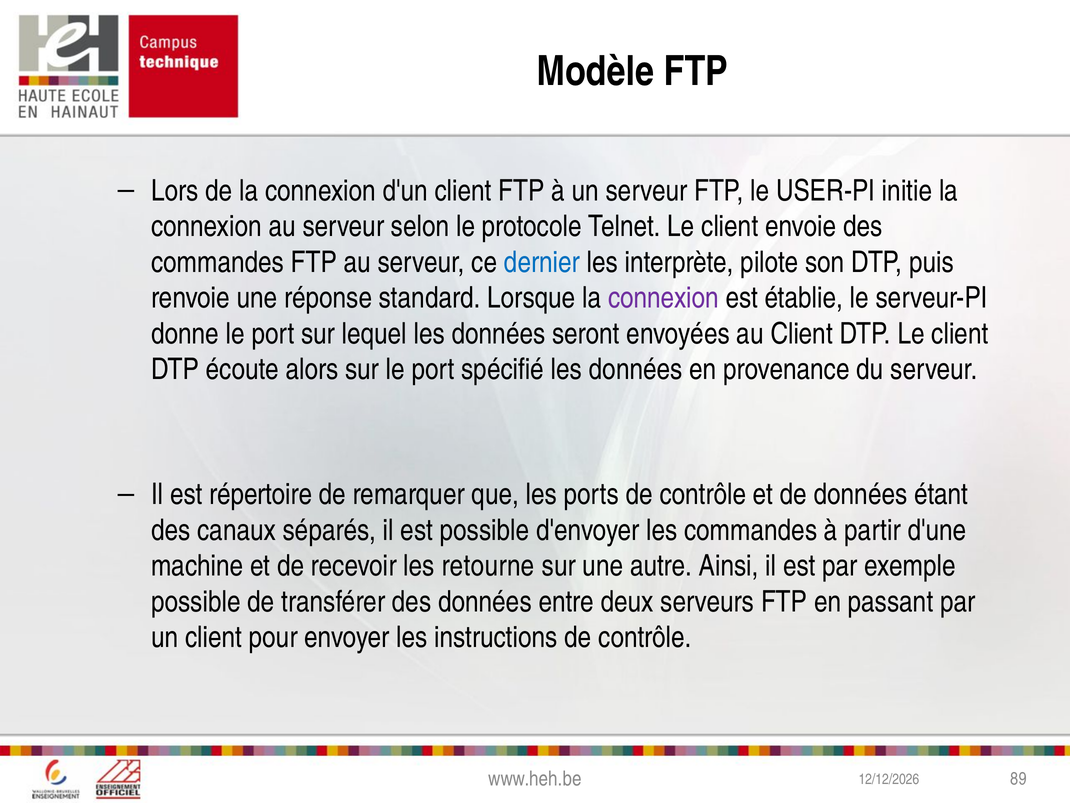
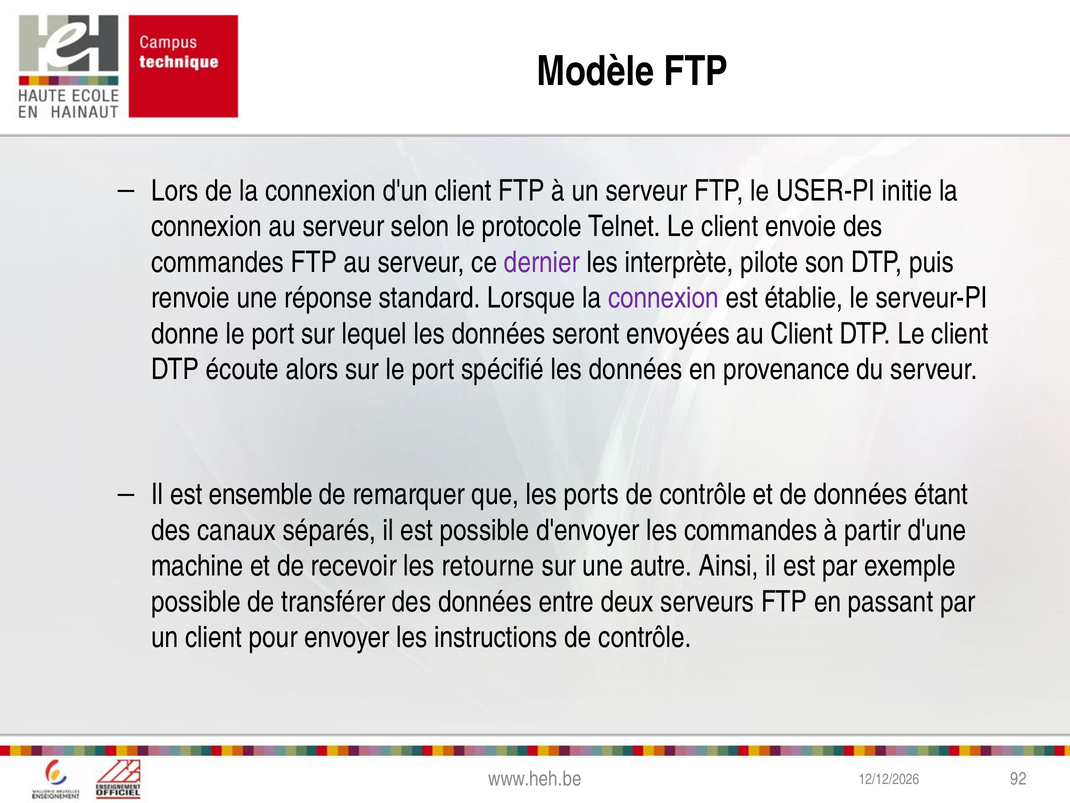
dernier colour: blue -> purple
répertoire: répertoire -> ensemble
89: 89 -> 92
